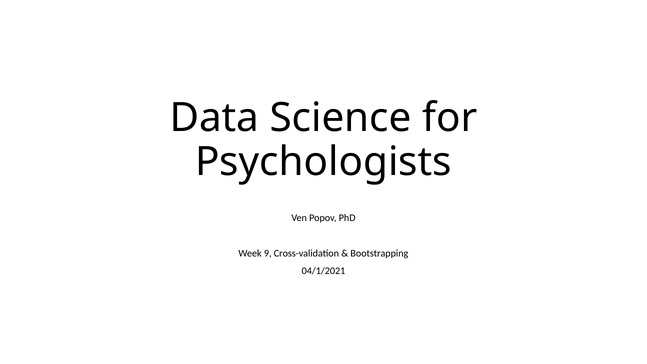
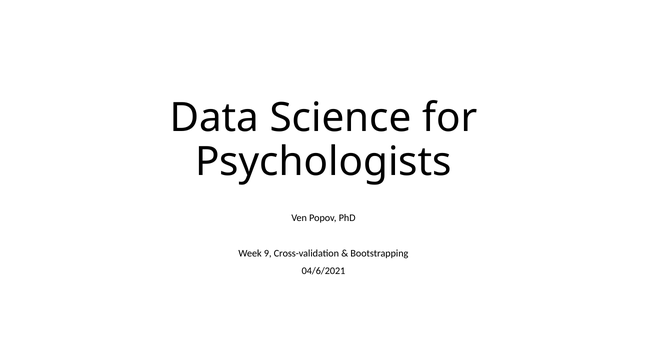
04/1/2021: 04/1/2021 -> 04/6/2021
